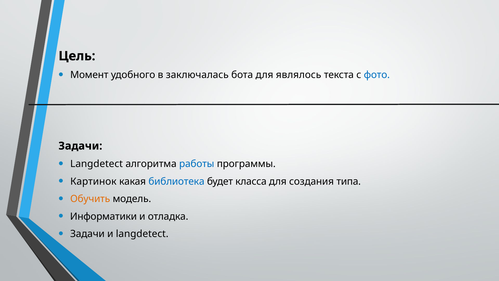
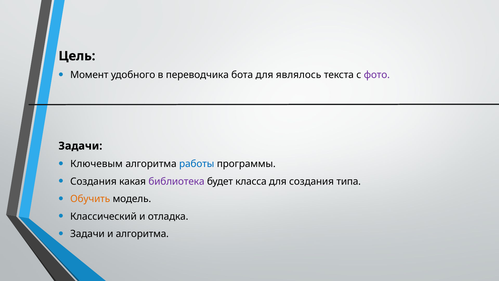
заключалась: заключалась -> переводчика
фото colour: blue -> purple
Langdetect at (97, 164): Langdetect -> Ключевым
Картинок at (93, 181): Картинок -> Создания
библиотека colour: blue -> purple
Информатики: Информатики -> Классический
и langdetect: langdetect -> алгоритма
